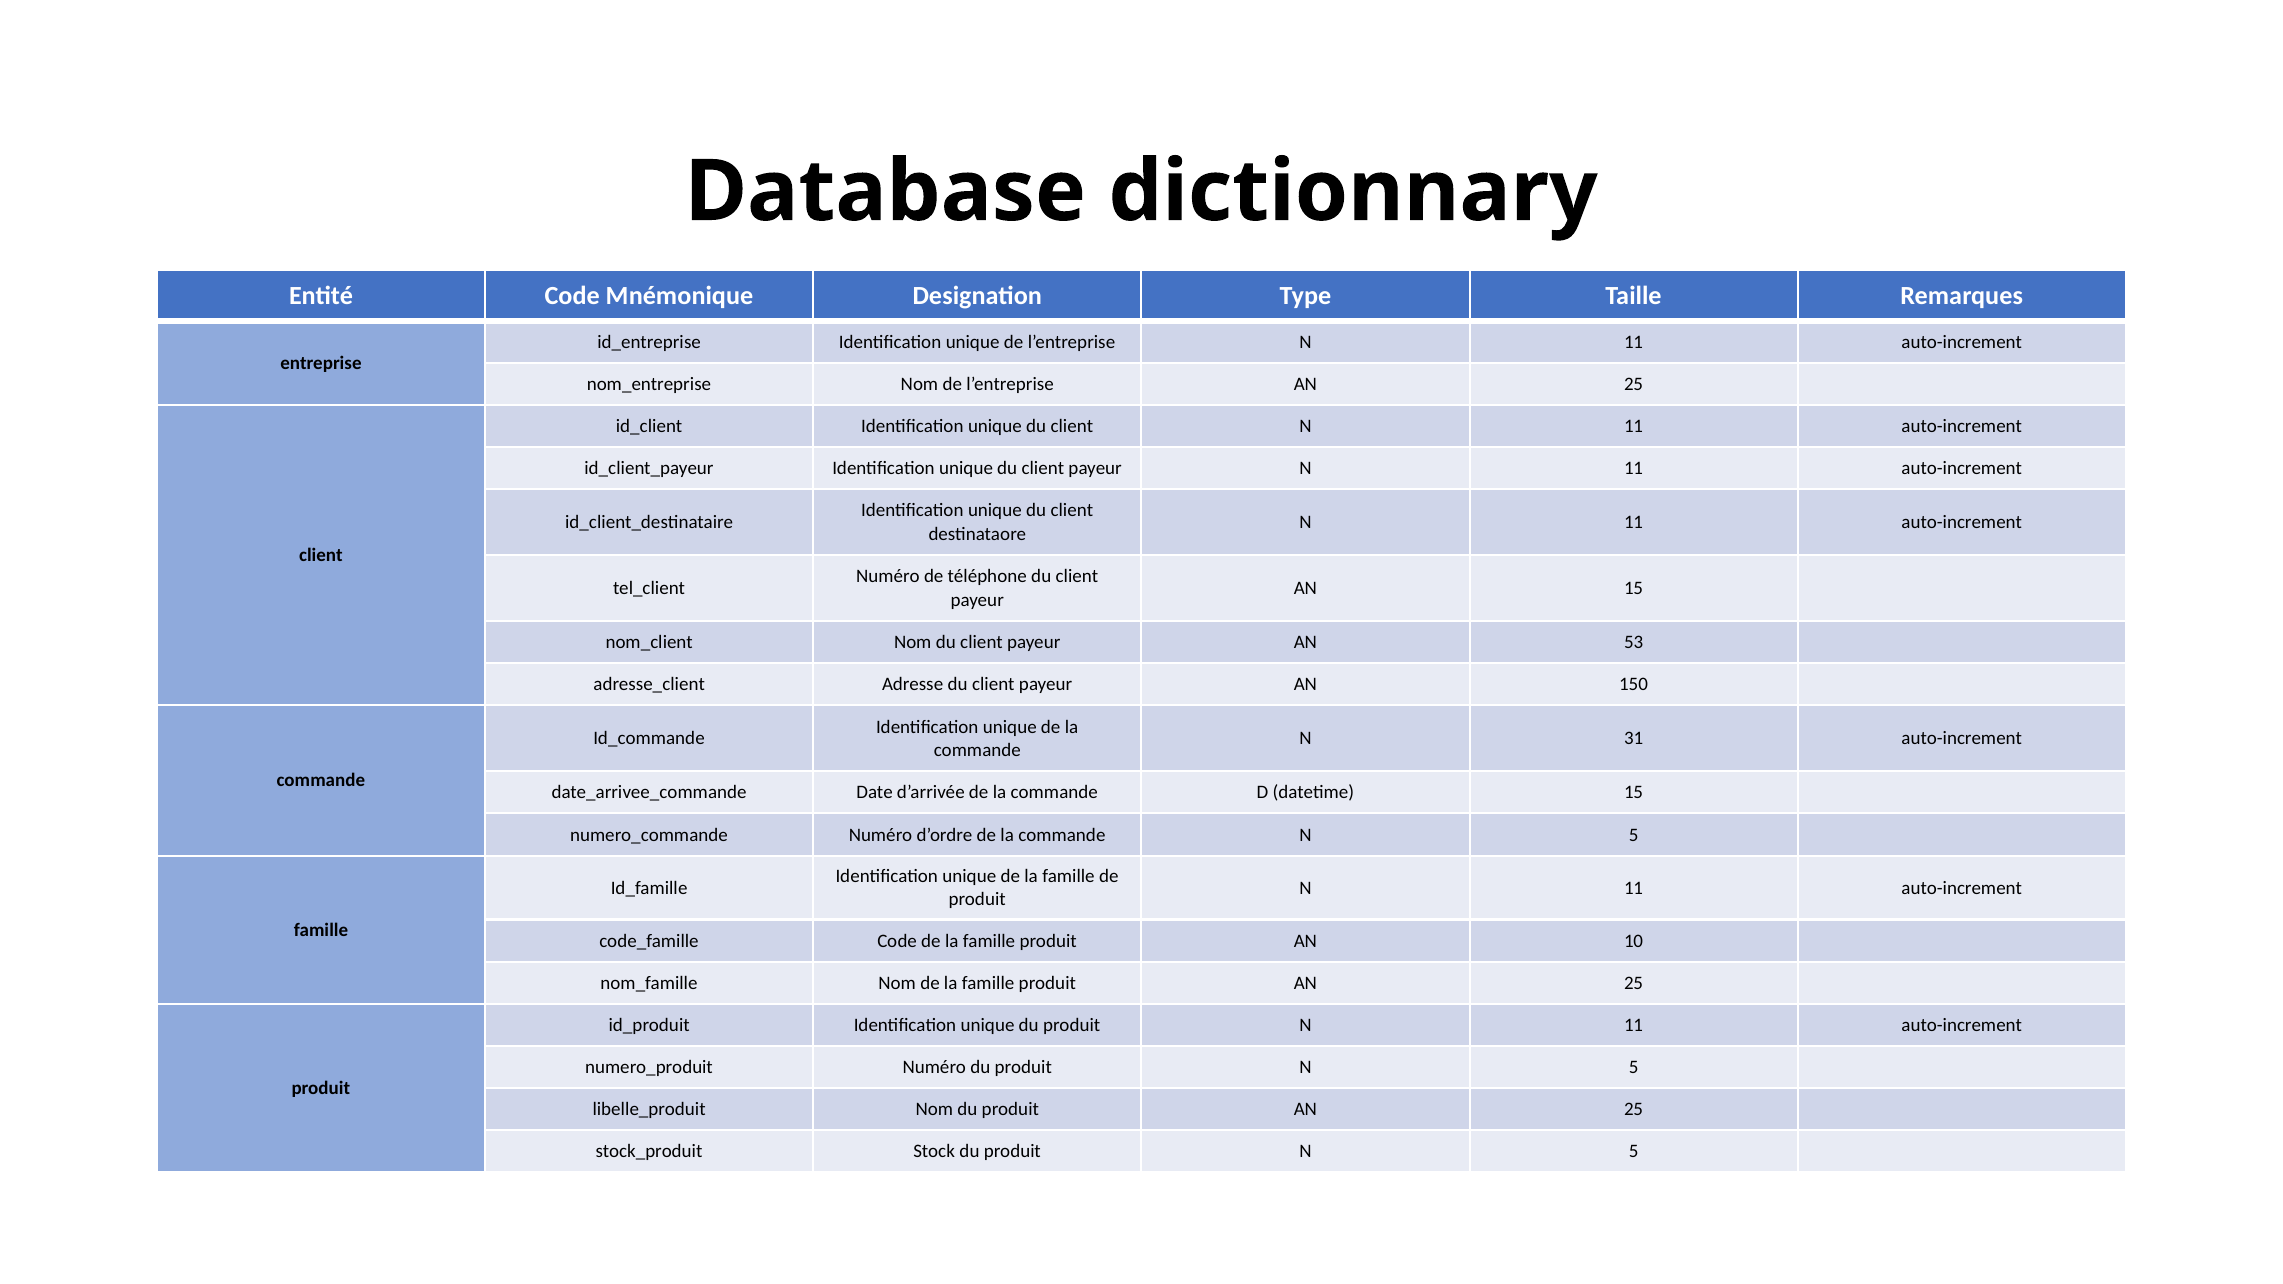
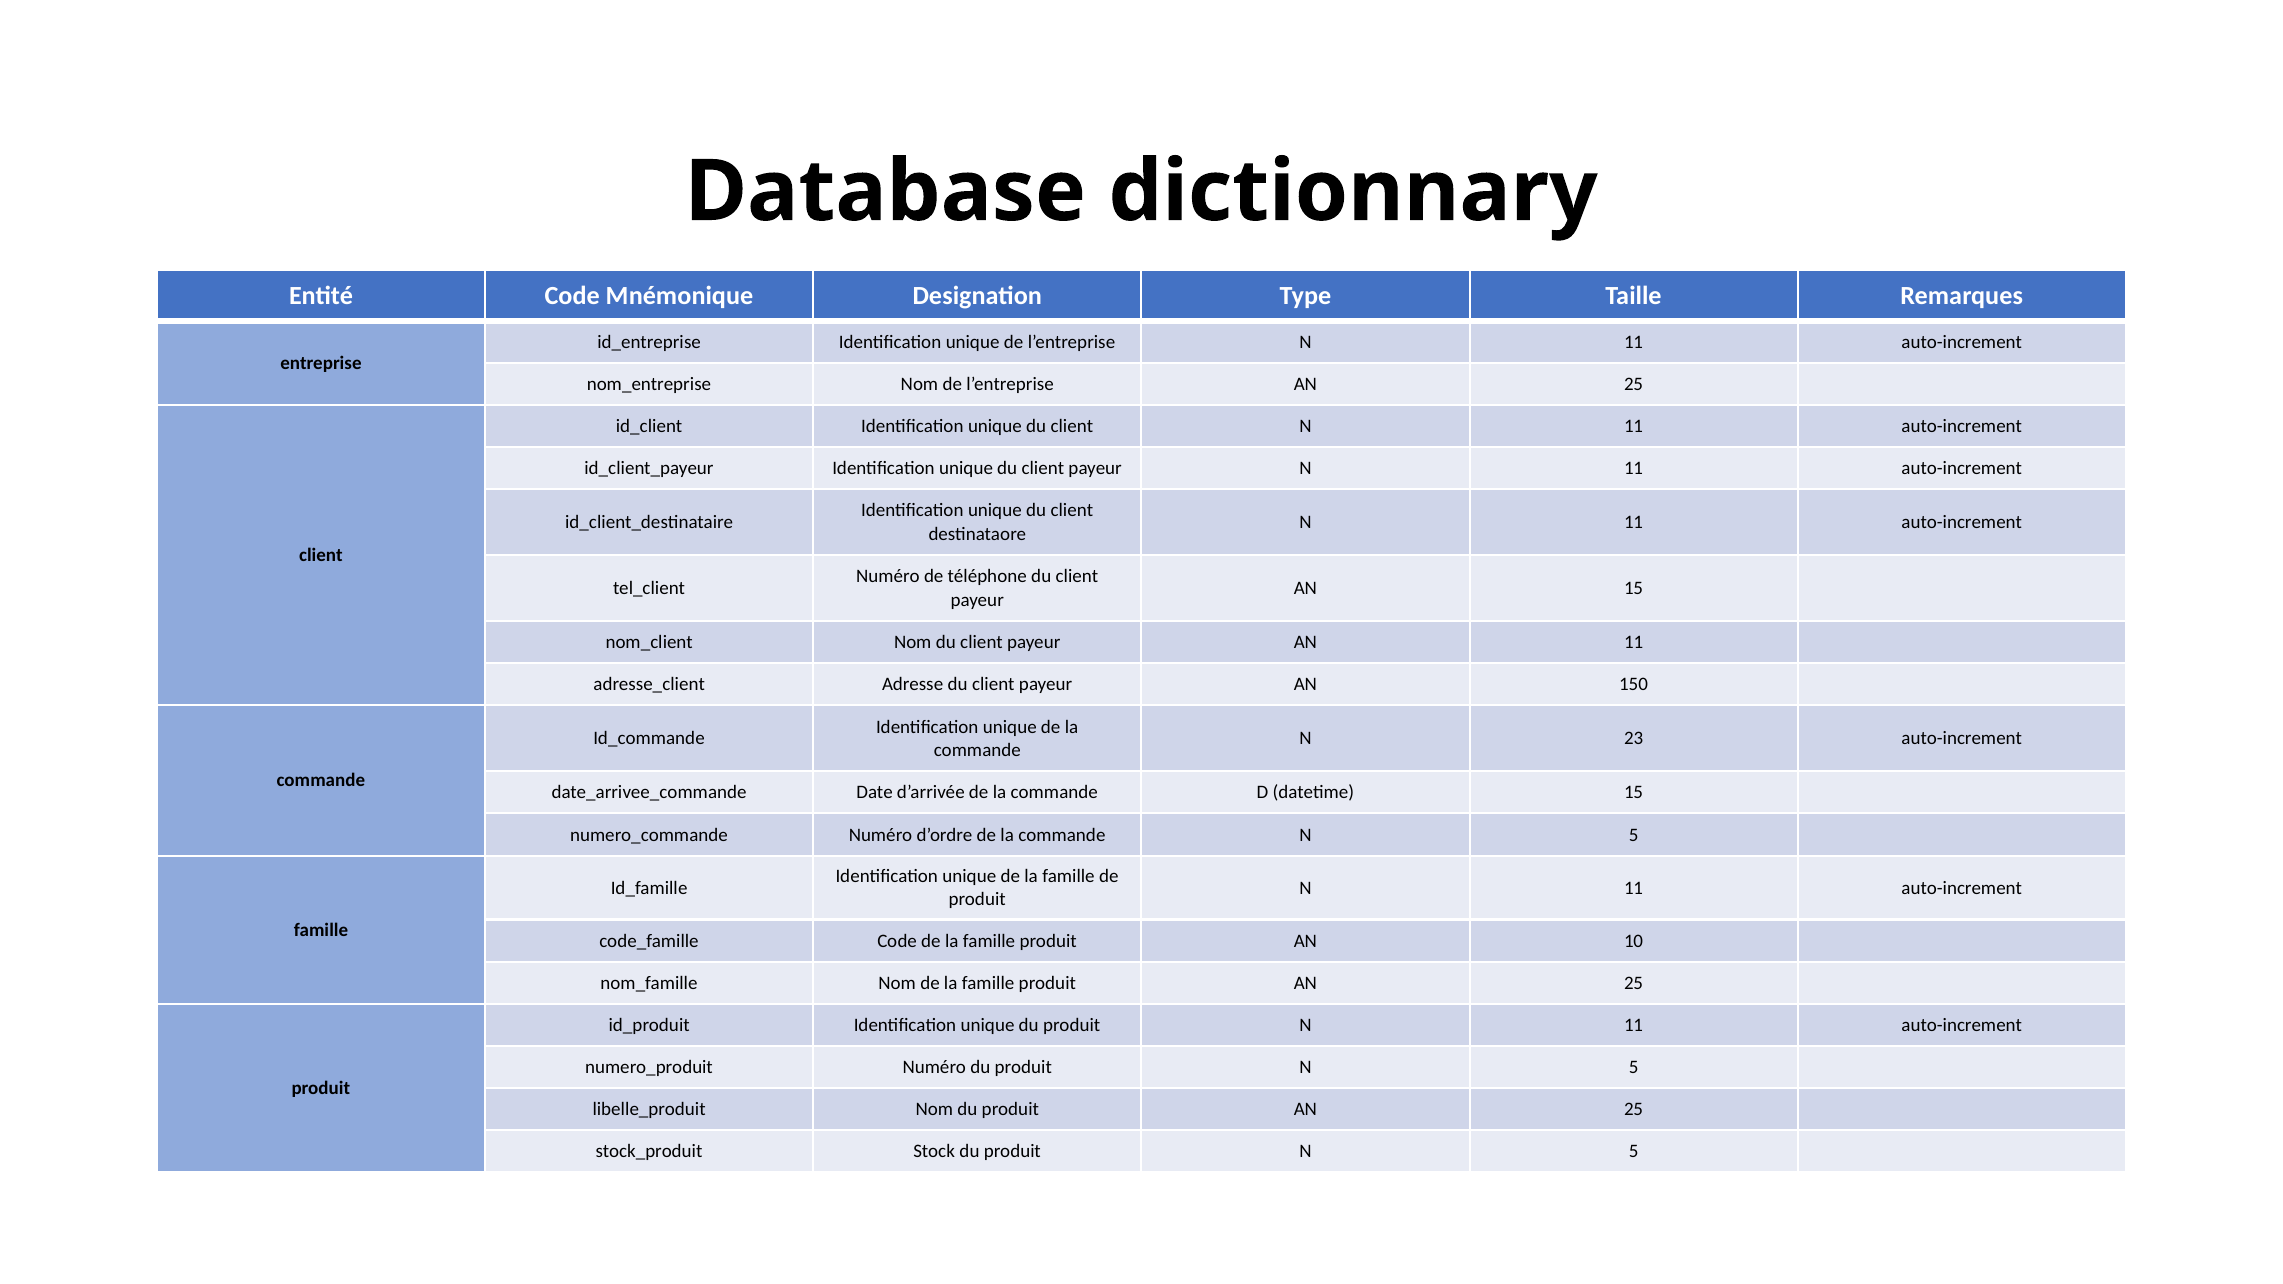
AN 53: 53 -> 11
31: 31 -> 23
